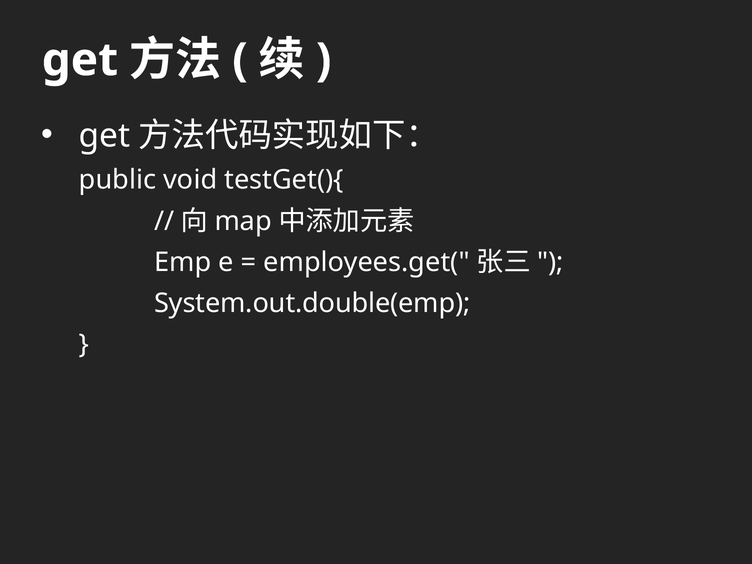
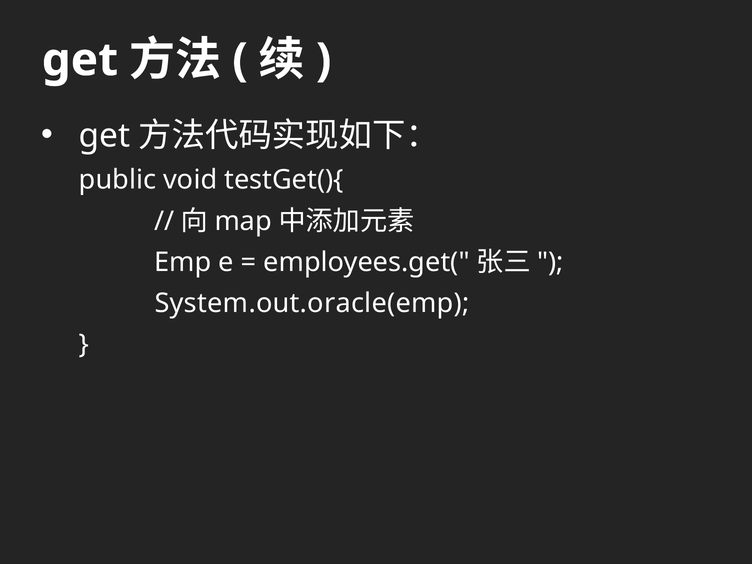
System.out.double(emp: System.out.double(emp -> System.out.oracle(emp
